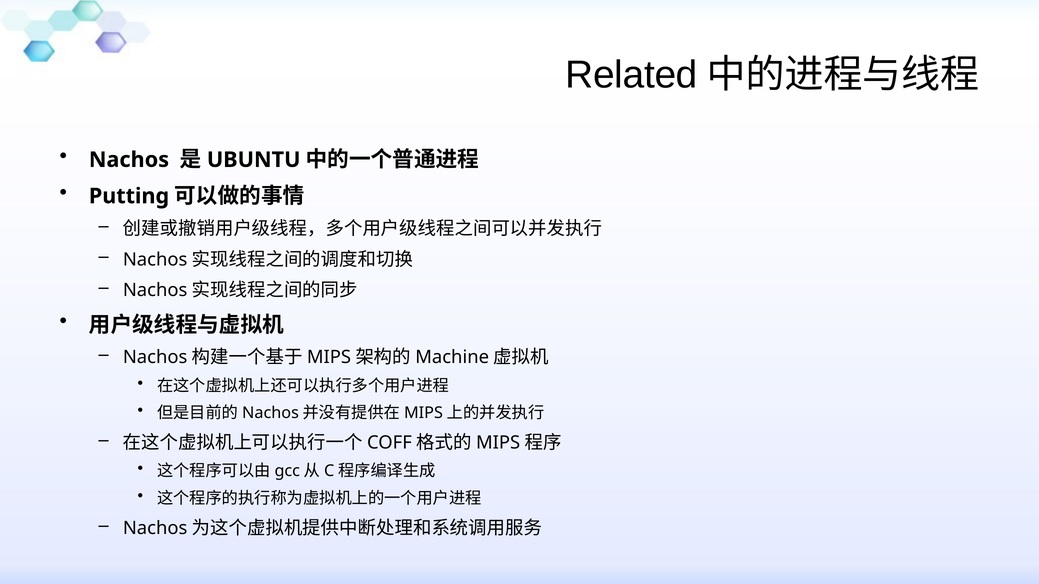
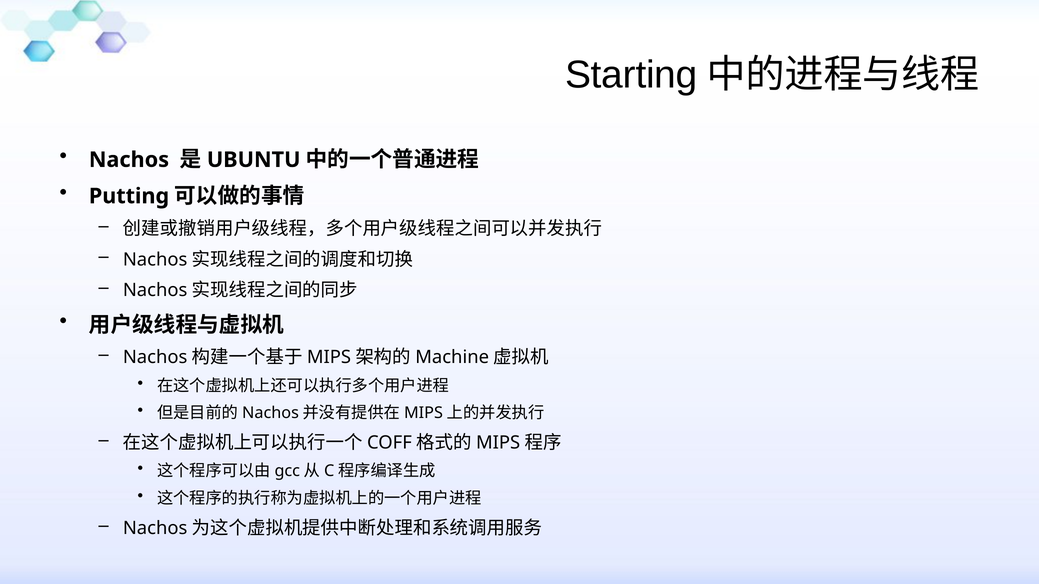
Related: Related -> Starting
